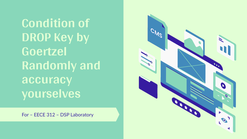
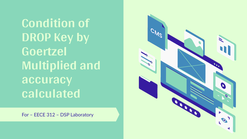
Randomly: Randomly -> Multiplied
yourselves: yourselves -> calculated
